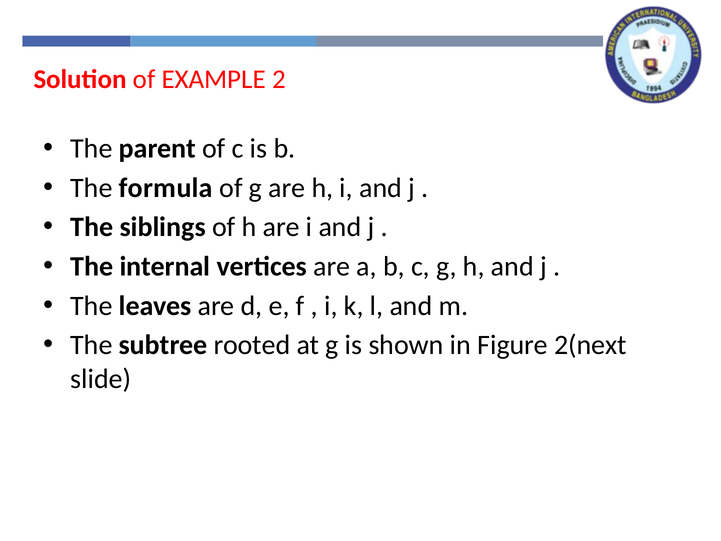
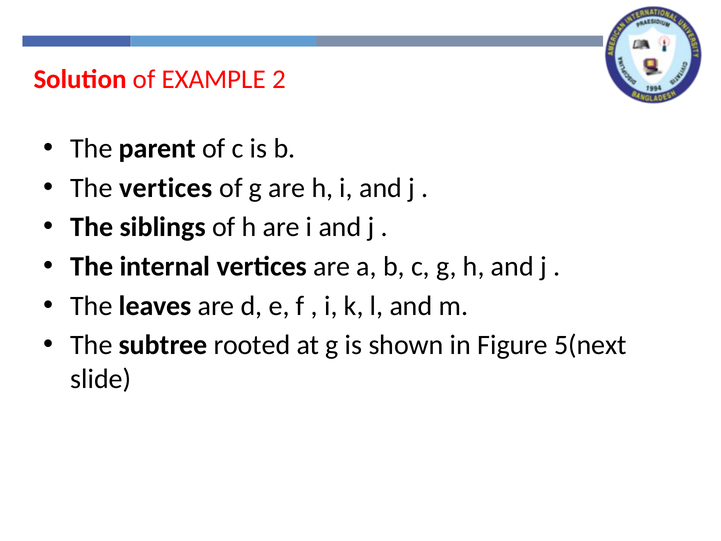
The formula: formula -> vertices
2(next: 2(next -> 5(next
